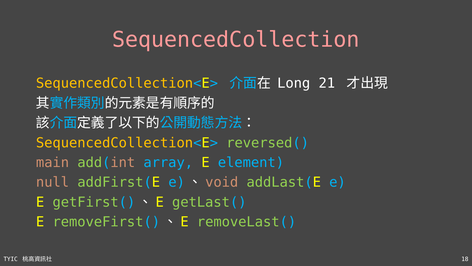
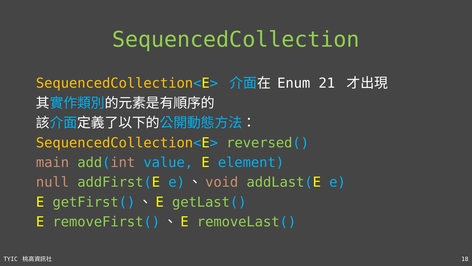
SequencedCollection colour: pink -> light green
Long: Long -> Enum
array: array -> value
